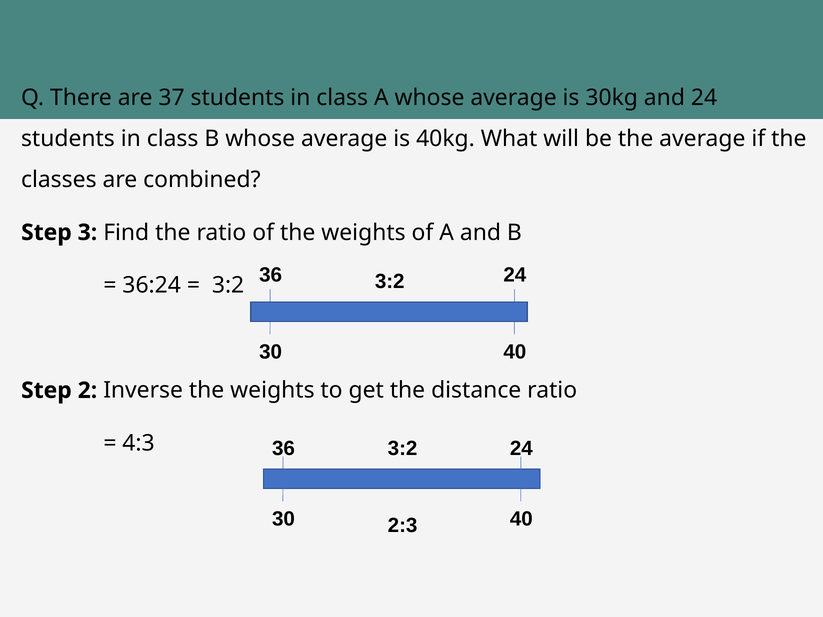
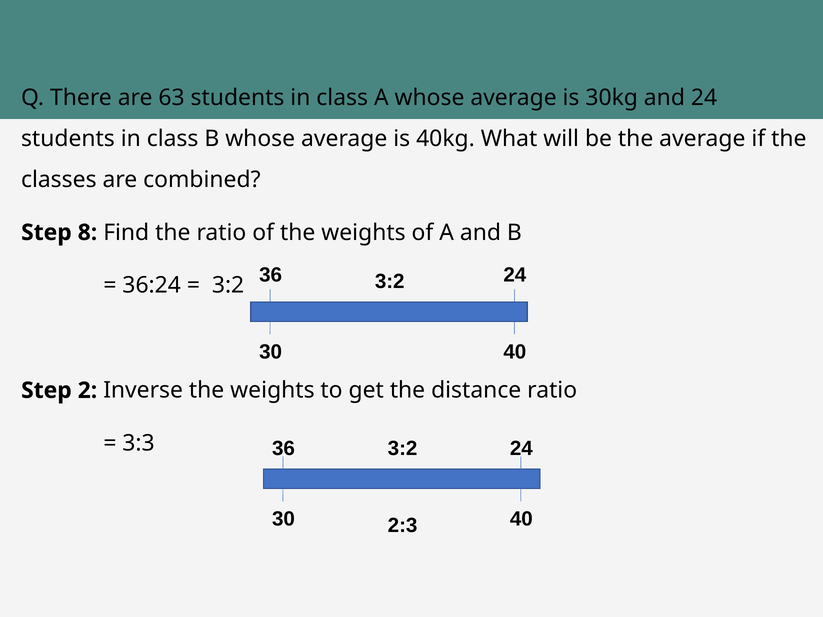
37: 37 -> 63
3: 3 -> 8
4:3: 4:3 -> 3:3
